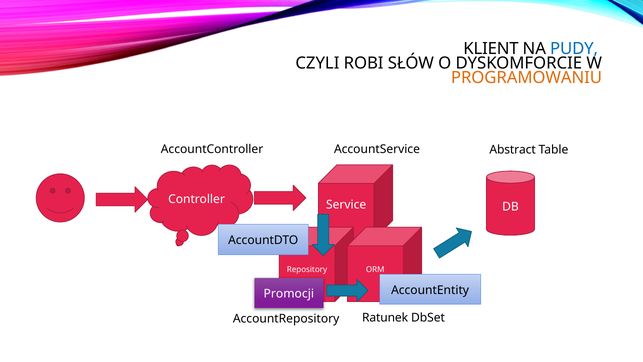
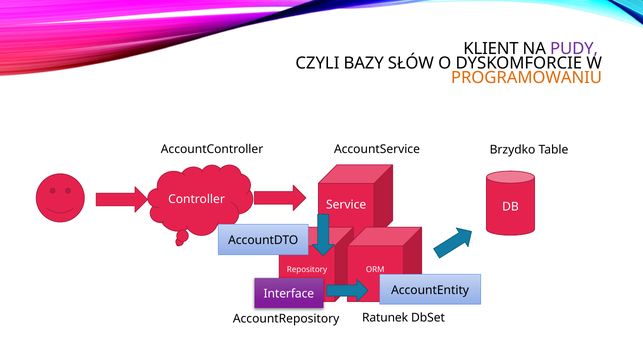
PUDY colour: blue -> purple
ROBI: ROBI -> BAZY
Abstract: Abstract -> Brzydko
Promocji: Promocji -> Interface
